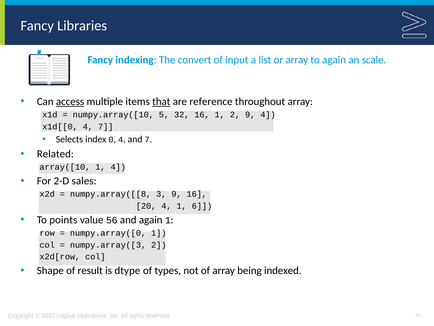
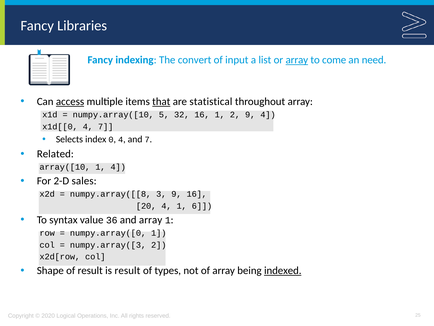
array at (297, 60) underline: none -> present
to again: again -> come
scale: scale -> need
reference: reference -> statistical
points: points -> syntax
56: 56 -> 36
and again: again -> array
is dtype: dtype -> result
indexed underline: none -> present
